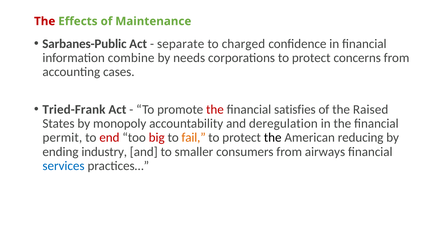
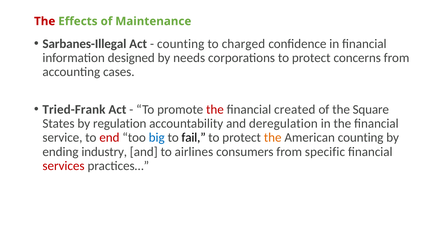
Sarbanes-Public: Sarbanes-Public -> Sarbanes-Illegal
separate at (181, 44): separate -> counting
combine: combine -> designed
satisfies: satisfies -> created
Raised: Raised -> Square
monopoly: monopoly -> regulation
permit: permit -> service
big colour: red -> blue
fail colour: orange -> black
the at (273, 137) colour: black -> orange
American reducing: reducing -> counting
smaller: smaller -> airlines
airways: airways -> specific
services colour: blue -> red
